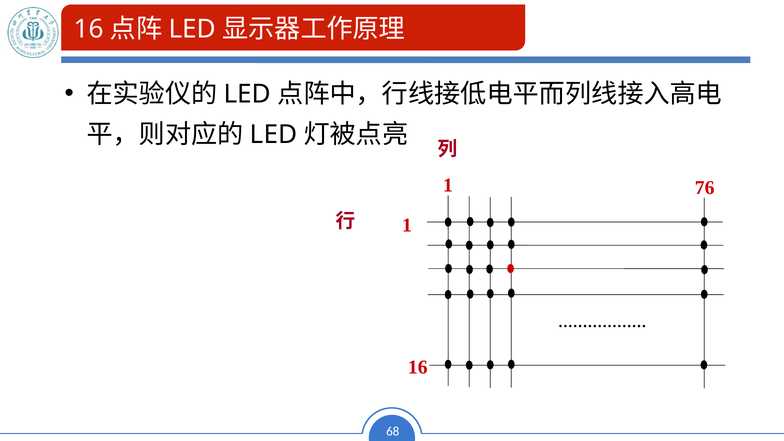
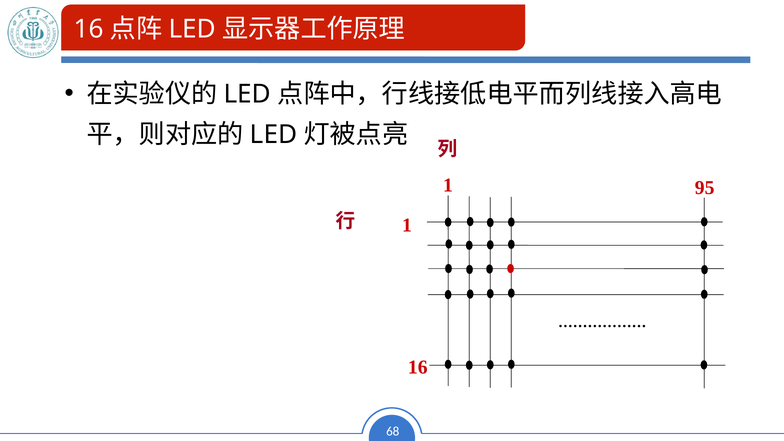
76: 76 -> 95
